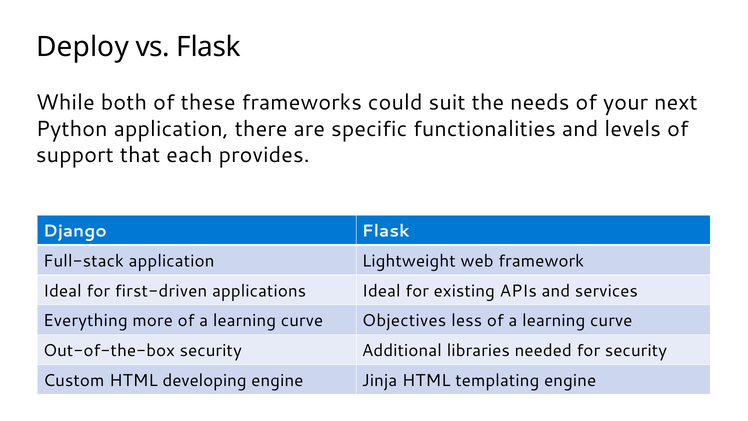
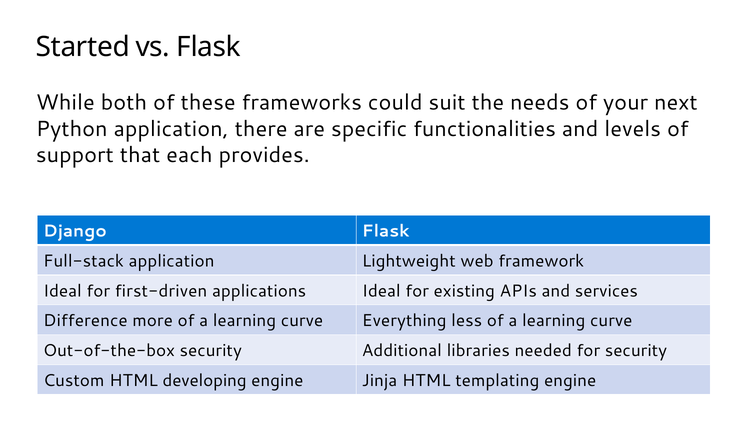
Deploy: Deploy -> Started
Everything: Everything -> Difference
Objectives: Objectives -> Everything
